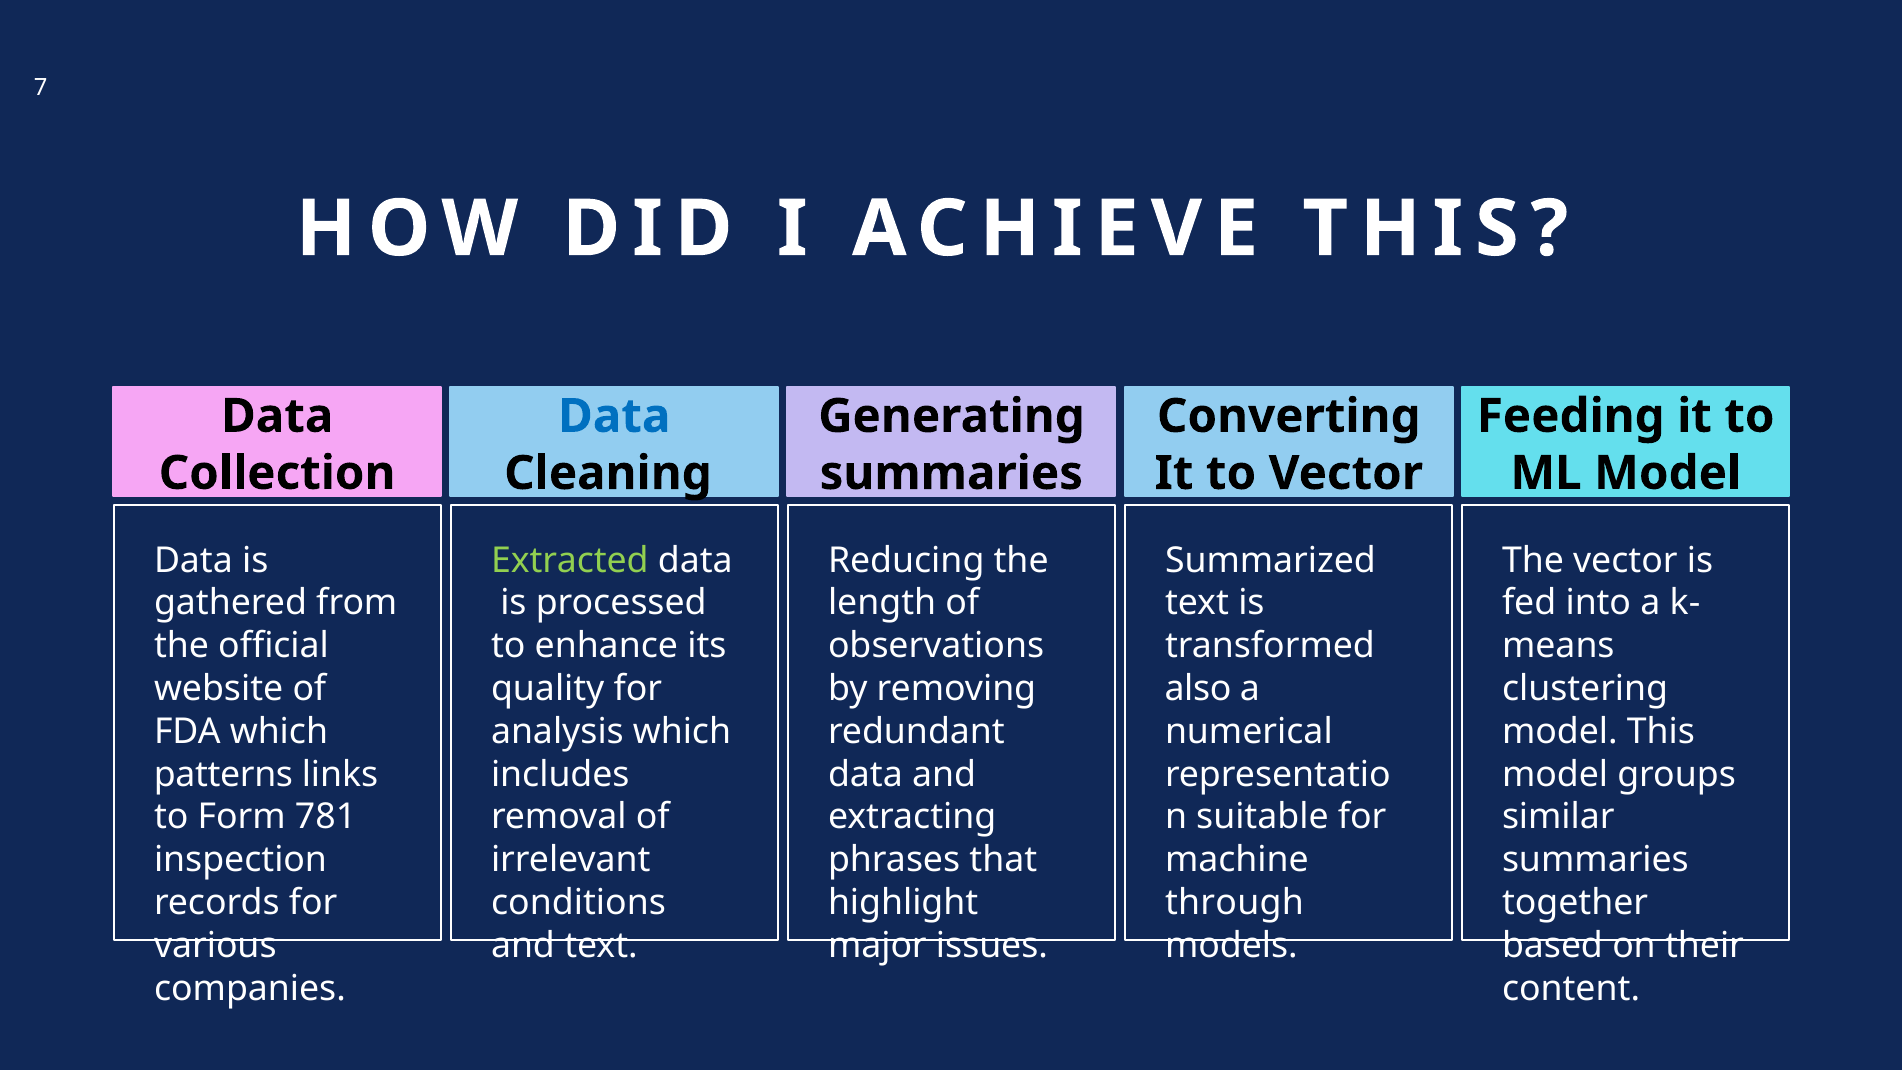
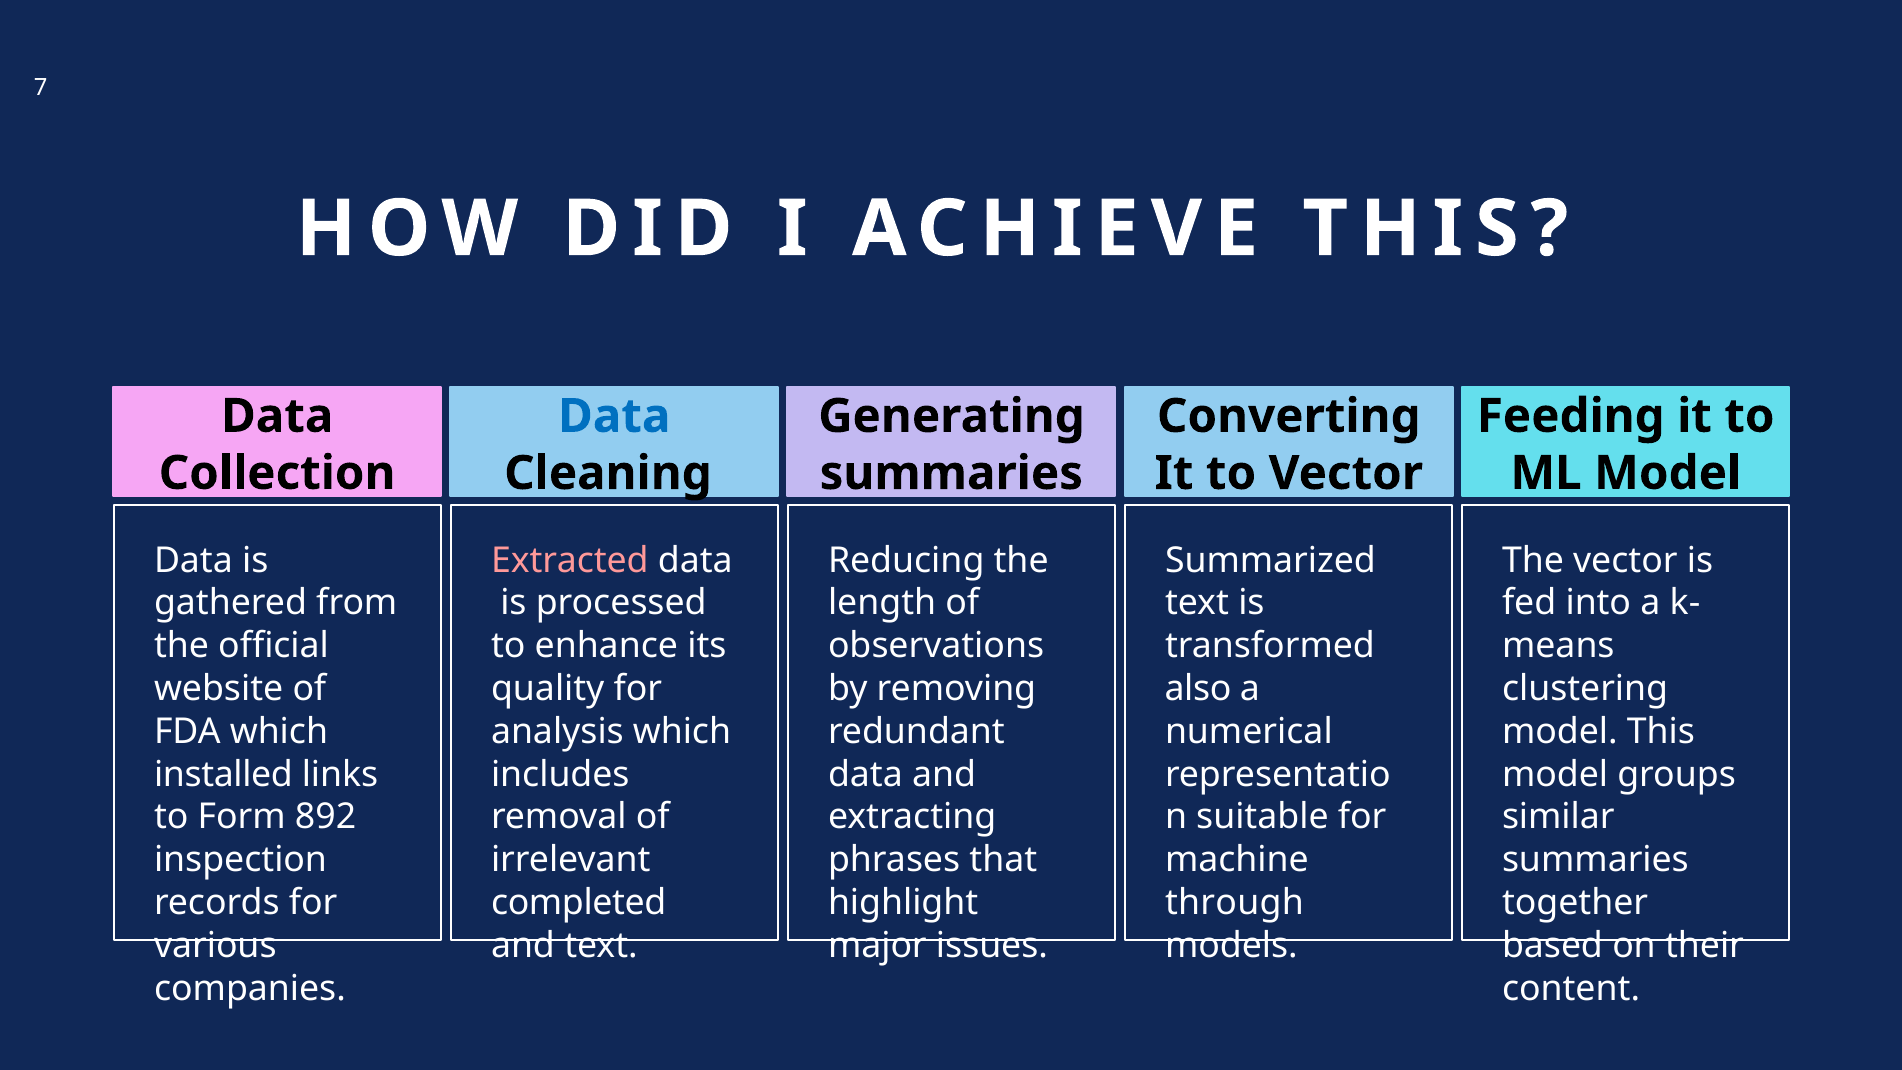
Extracted colour: light green -> pink
patterns: patterns -> installed
781: 781 -> 892
conditions: conditions -> completed
